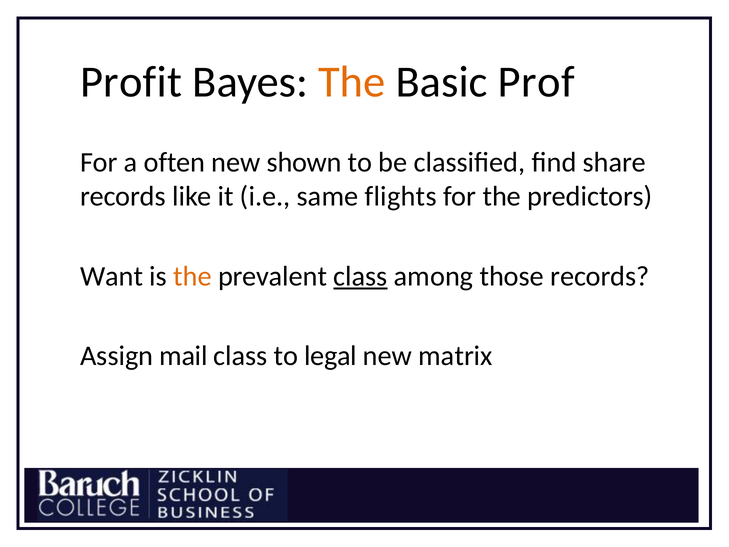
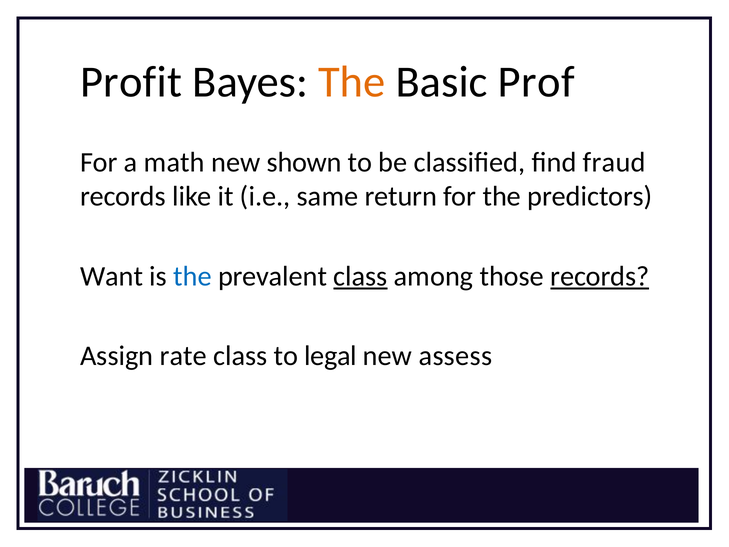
often: often -> math
share: share -> fraud
flights: flights -> return
the at (193, 276) colour: orange -> blue
records at (600, 276) underline: none -> present
mail: mail -> rate
matrix: matrix -> assess
